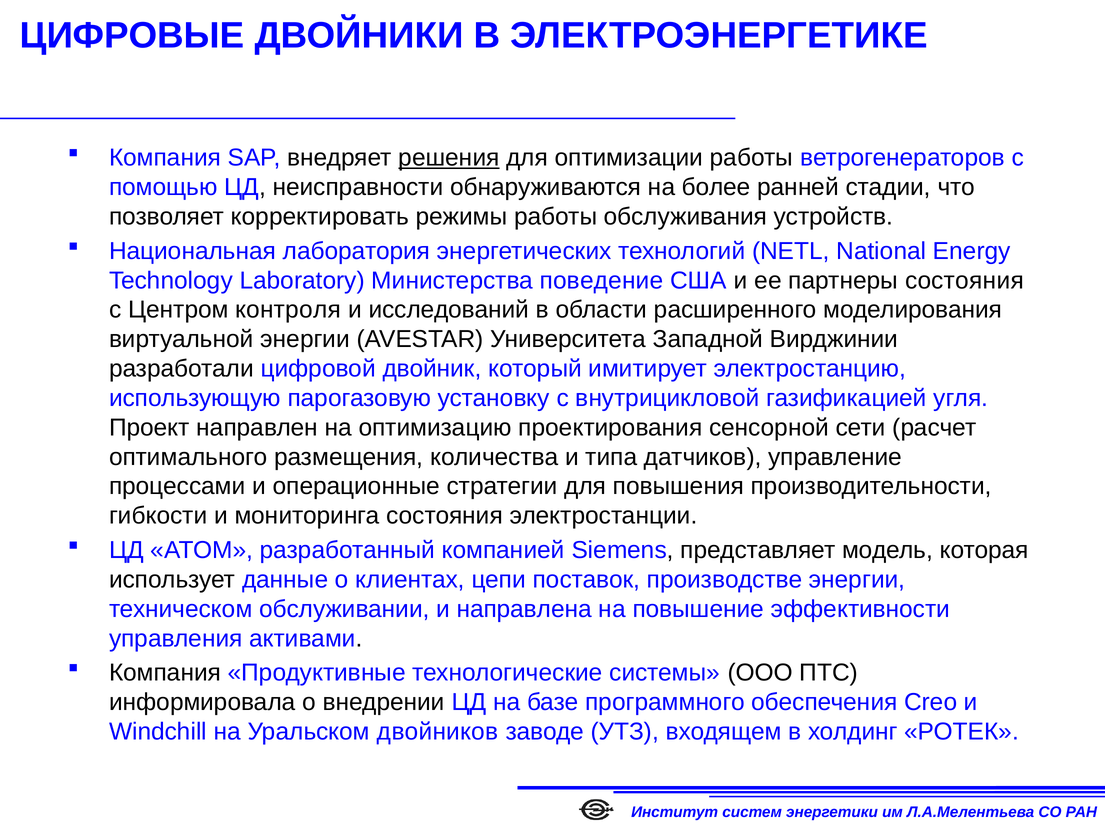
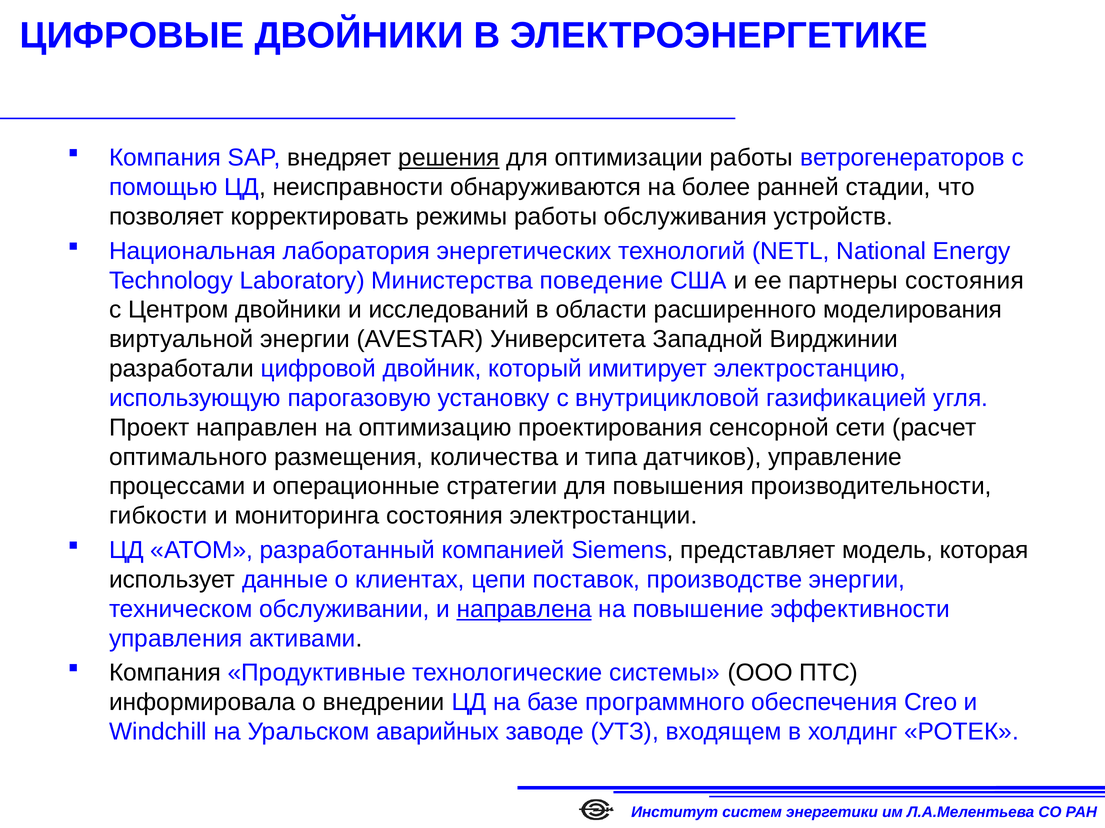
Центром контроля: контроля -> двойники
направлена underline: none -> present
двойников: двойников -> аварийных
